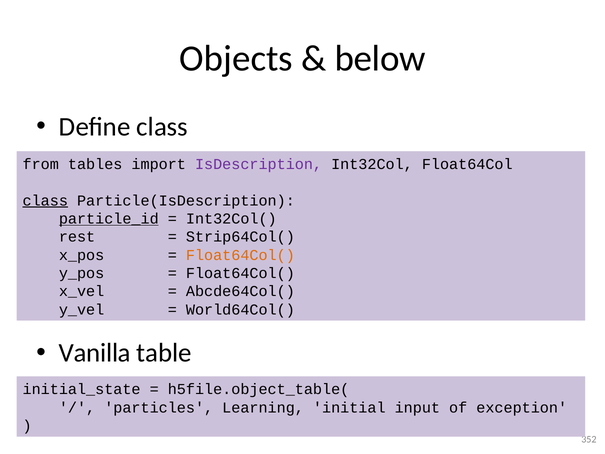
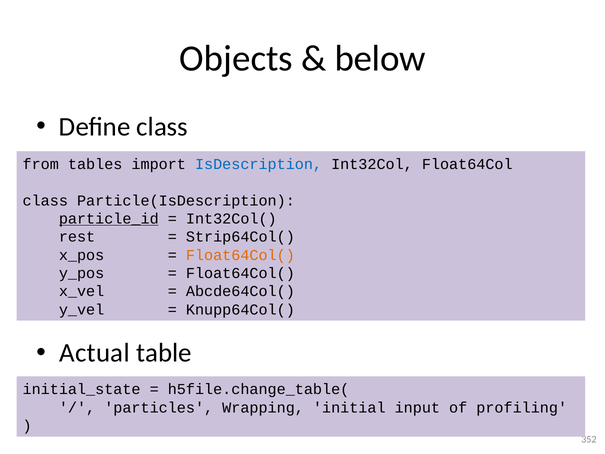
IsDescription colour: purple -> blue
class at (45, 200) underline: present -> none
World64Col(: World64Col( -> Knupp64Col(
Vanilla: Vanilla -> Actual
h5file.object_table(: h5file.object_table( -> h5file.change_table(
Learning: Learning -> Wrapping
exception: exception -> profiling
